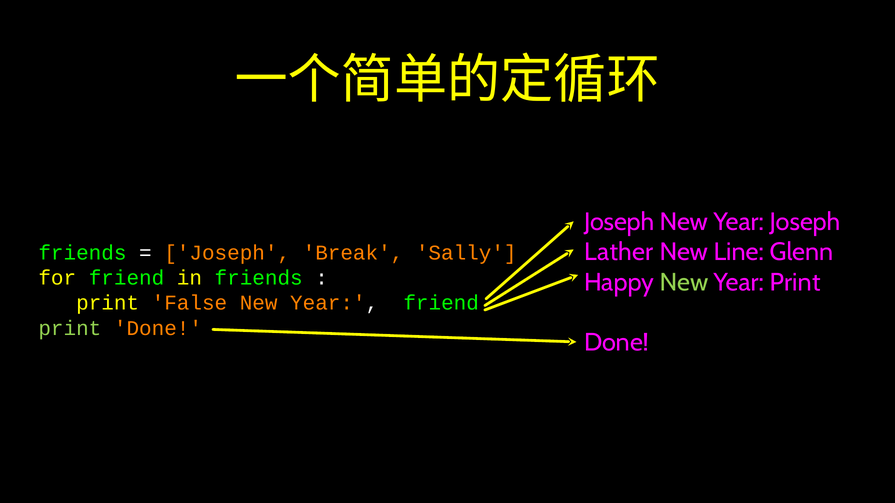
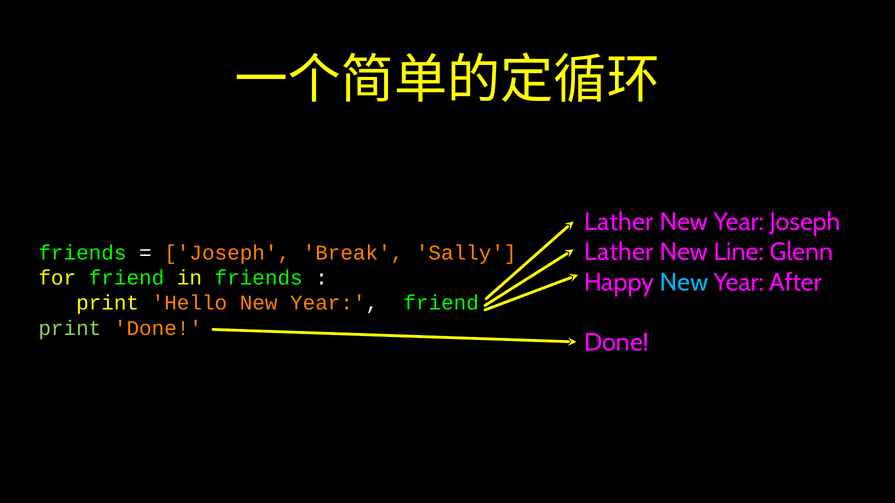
Joseph at (619, 222): Joseph -> Lather
New at (684, 283) colour: light green -> light blue
Year Print: Print -> After
False: False -> Hello
